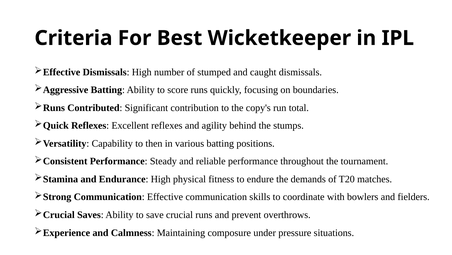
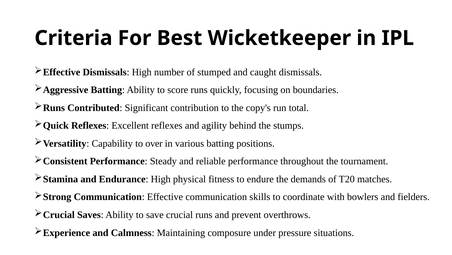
then: then -> over
